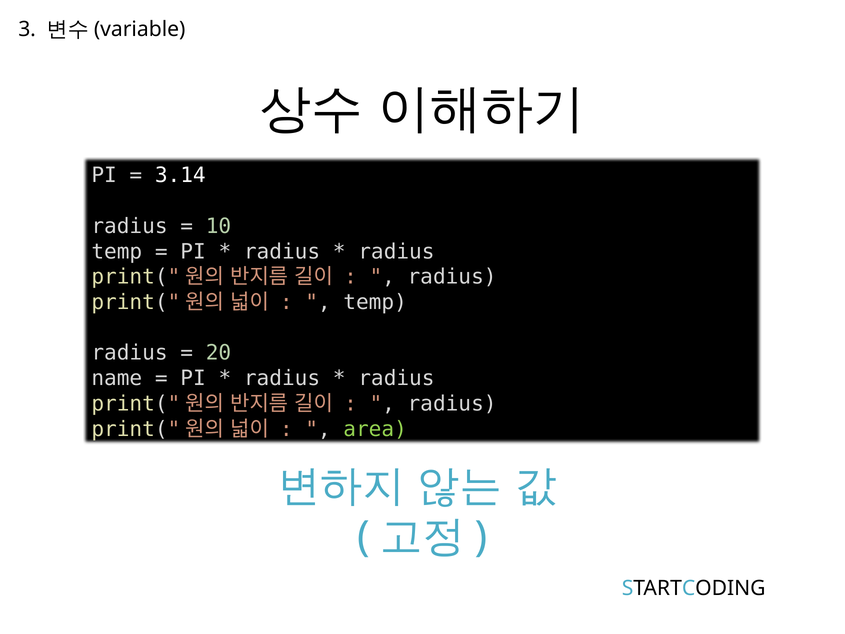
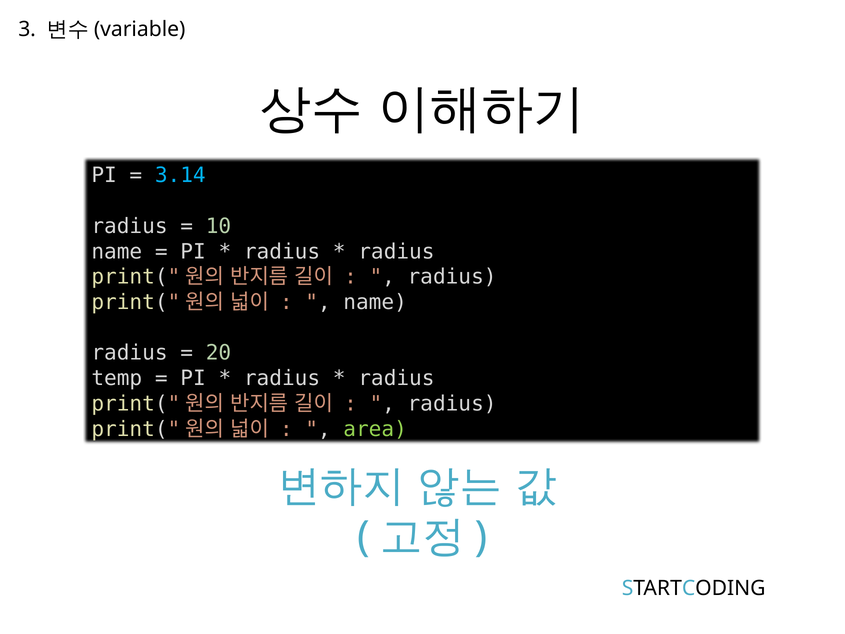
3.14 colour: white -> light blue
temp at (117, 251): temp -> name
temp at (375, 302): temp -> name
name: name -> temp
